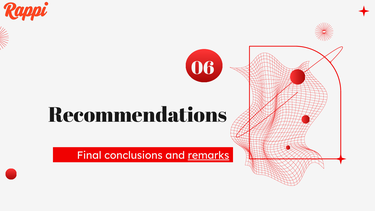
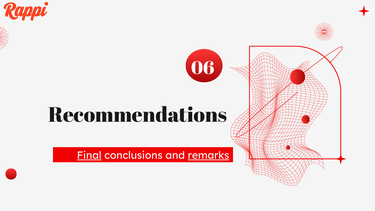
Final underline: none -> present
